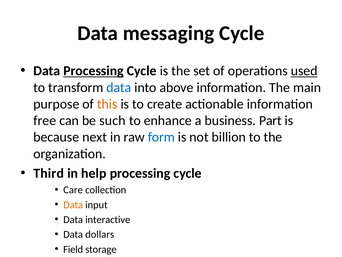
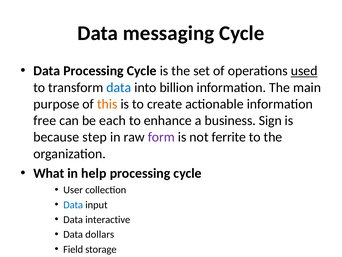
Processing at (94, 71) underline: present -> none
above: above -> billion
such: such -> each
Part: Part -> Sign
next: next -> step
form colour: blue -> purple
billion: billion -> ferrite
Third: Third -> What
Care: Care -> User
Data at (73, 204) colour: orange -> blue
